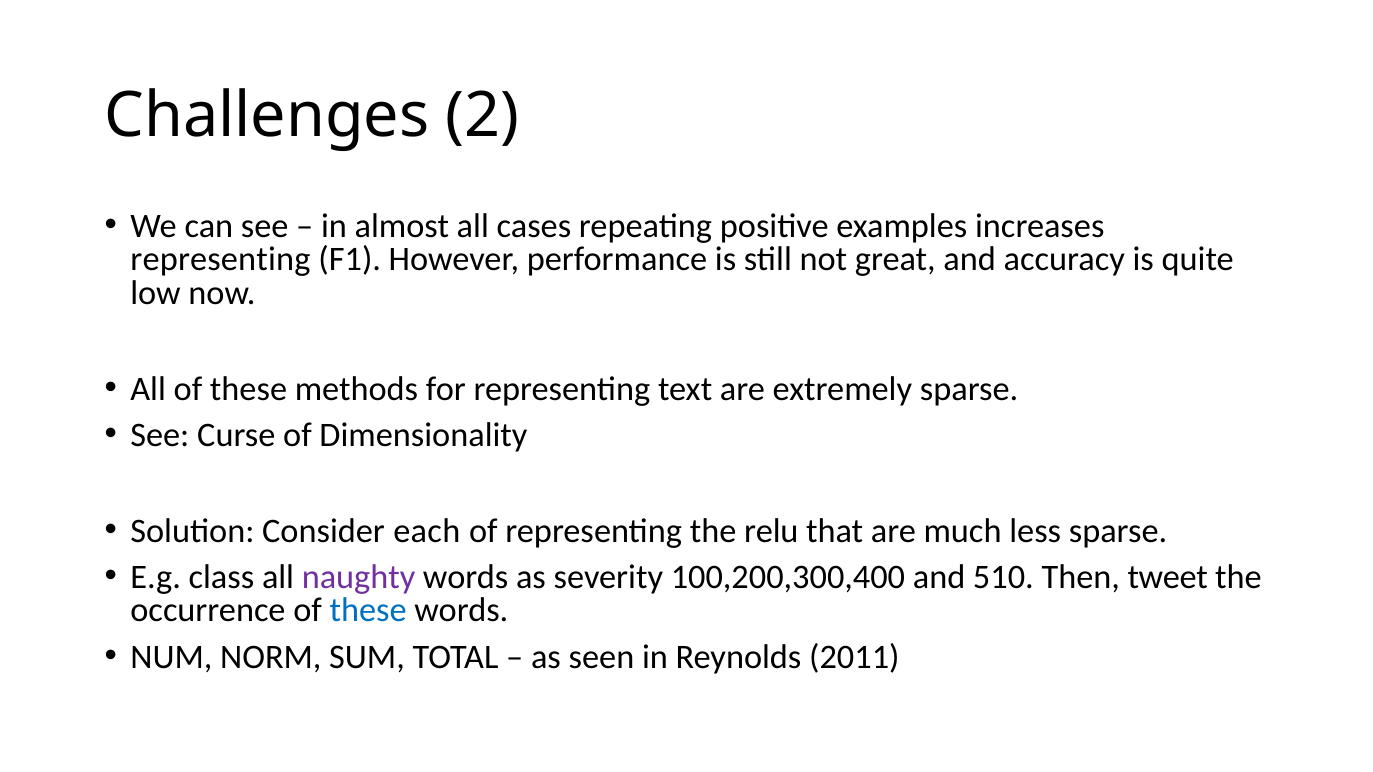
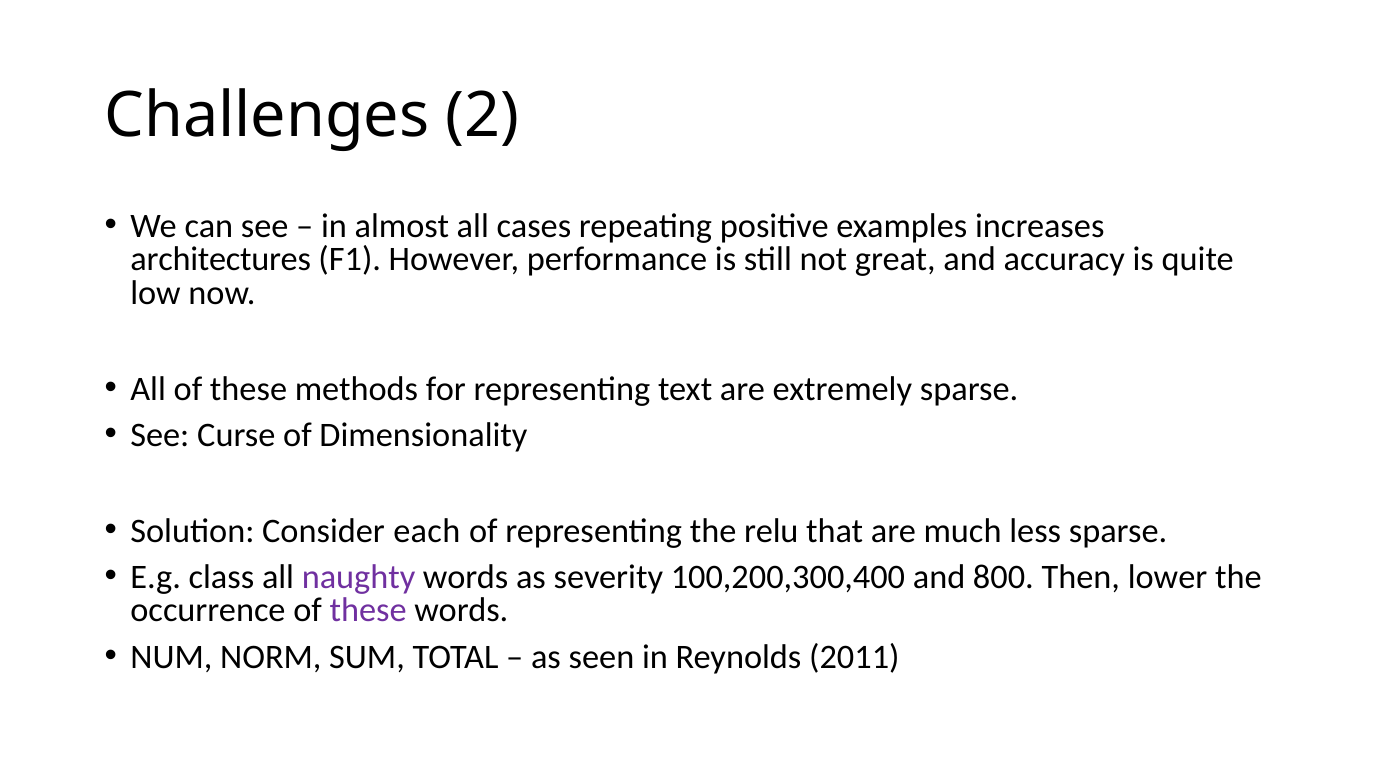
representing at (220, 259): representing -> architectures
510: 510 -> 800
tweet: tweet -> lower
these at (368, 611) colour: blue -> purple
